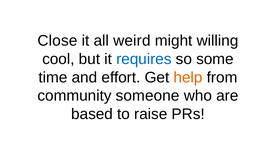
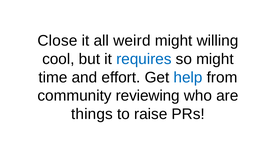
so some: some -> might
help colour: orange -> blue
someone: someone -> reviewing
based: based -> things
